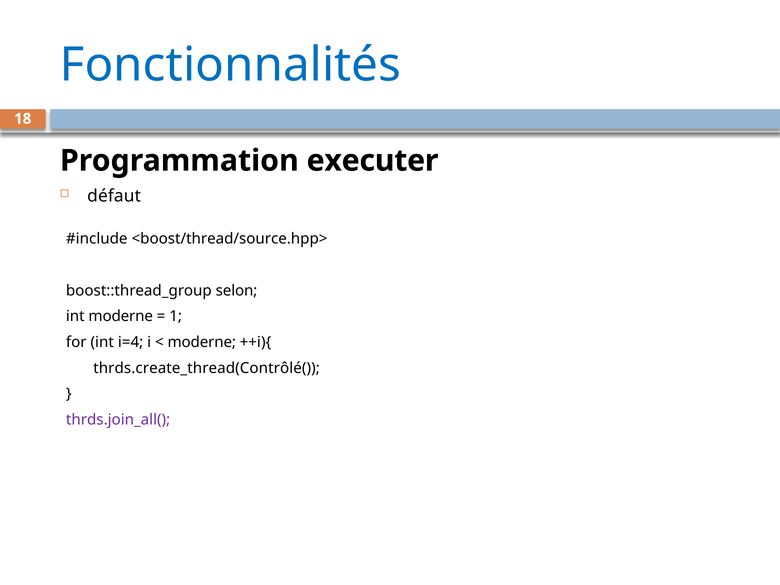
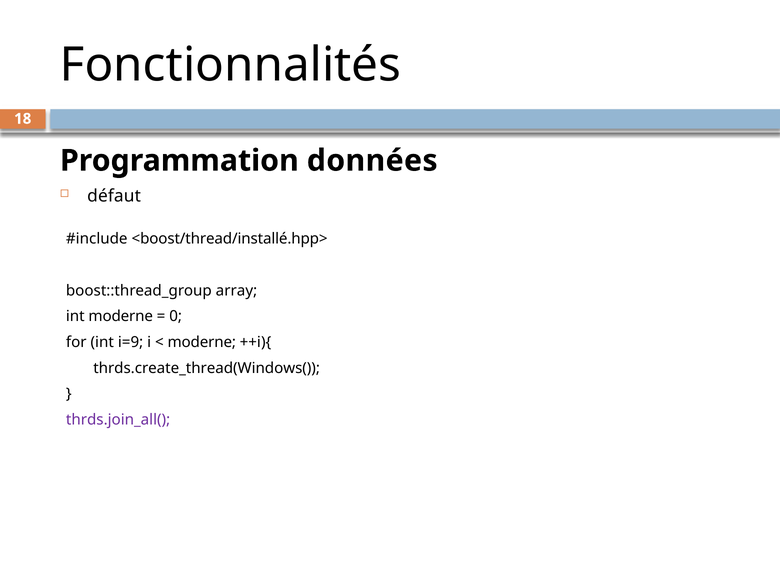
Fonctionnalités colour: blue -> black
executer: executer -> données
<boost/thread/source.hpp>: <boost/thread/source.hpp> -> <boost/thread/installé.hpp>
selon: selon -> array
1: 1 -> 0
i=4: i=4 -> i=9
thrds.create_thread(Contrôlé(: thrds.create_thread(Contrôlé( -> thrds.create_thread(Windows(
